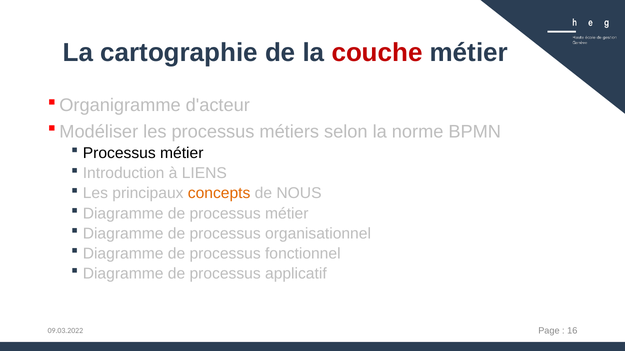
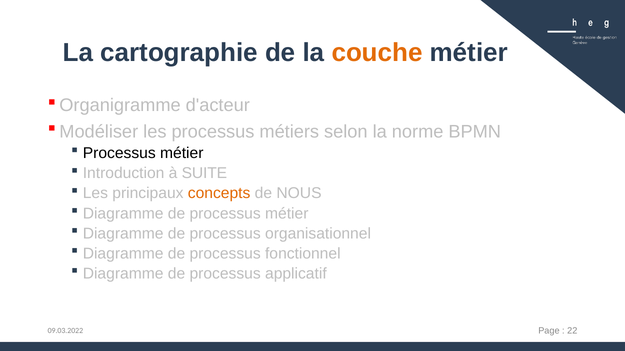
couche colour: red -> orange
LIENS: LIENS -> SUITE
16: 16 -> 22
